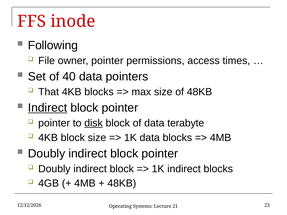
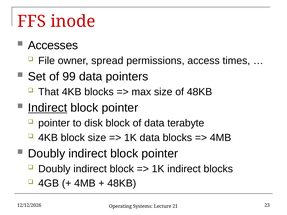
Following: Following -> Accesses
owner pointer: pointer -> spread
40: 40 -> 99
disk underline: present -> none
